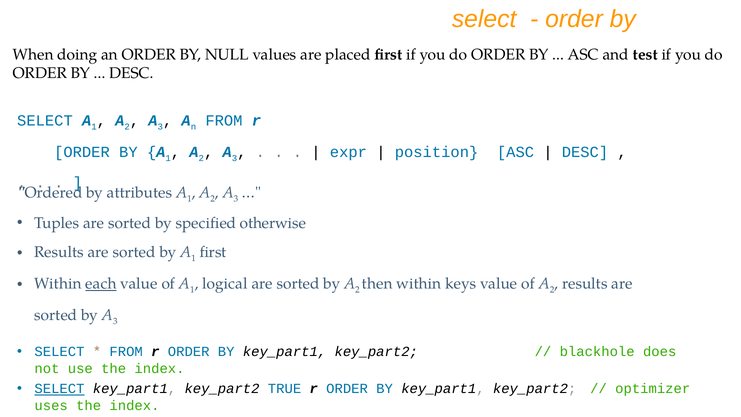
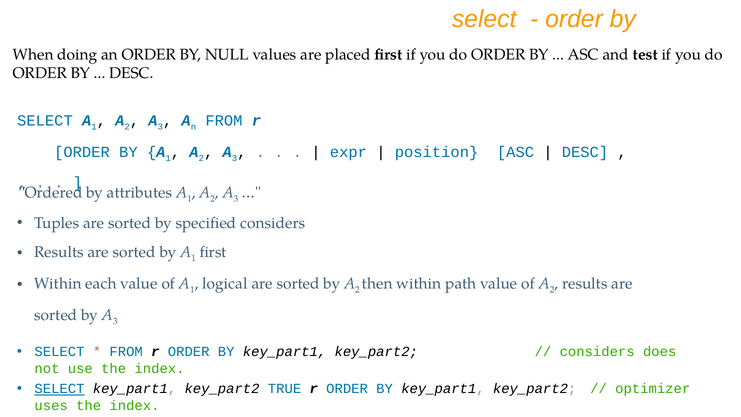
specified otherwise: otherwise -> considers
each underline: present -> none
keys: keys -> path
blackhole at (597, 352): blackhole -> considers
